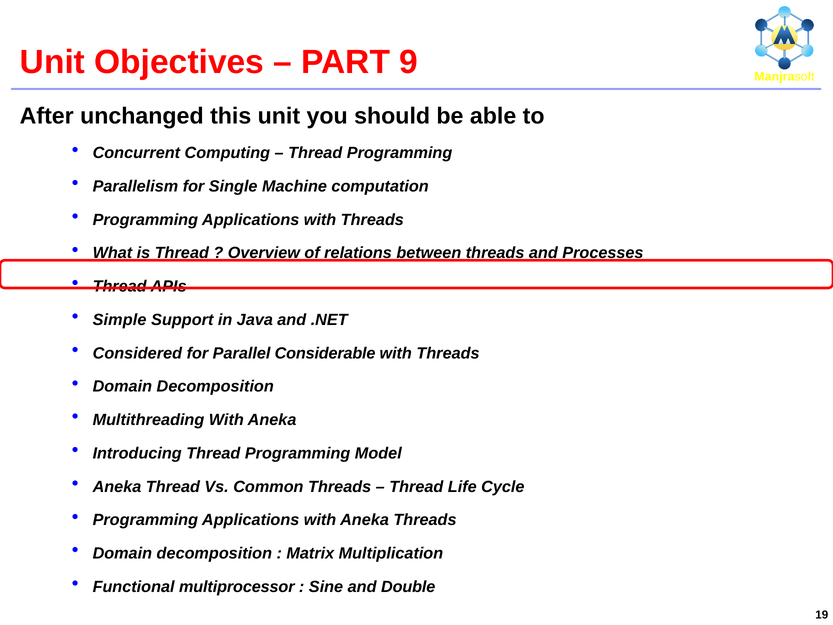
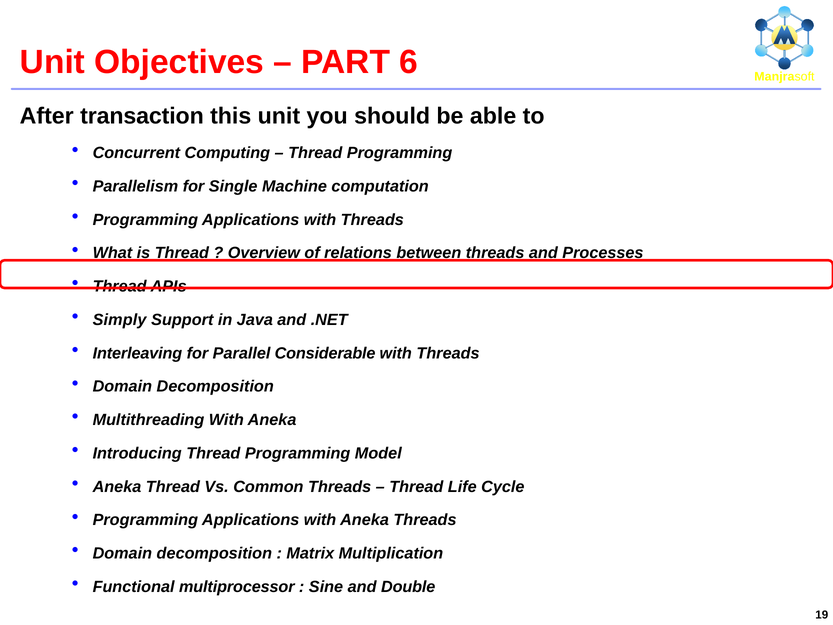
9: 9 -> 6
unchanged: unchanged -> transaction
Simple: Simple -> Simply
Considered: Considered -> Interleaving
